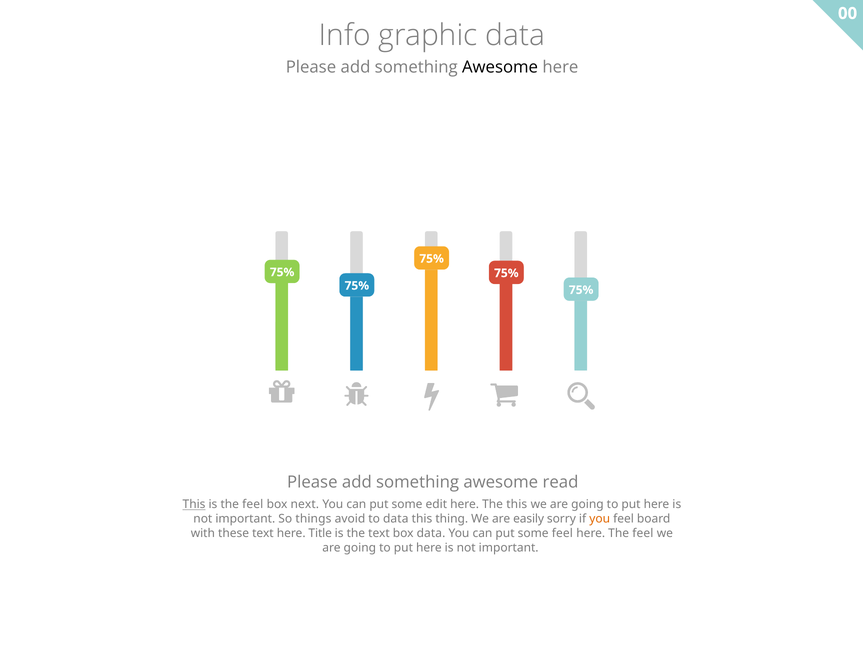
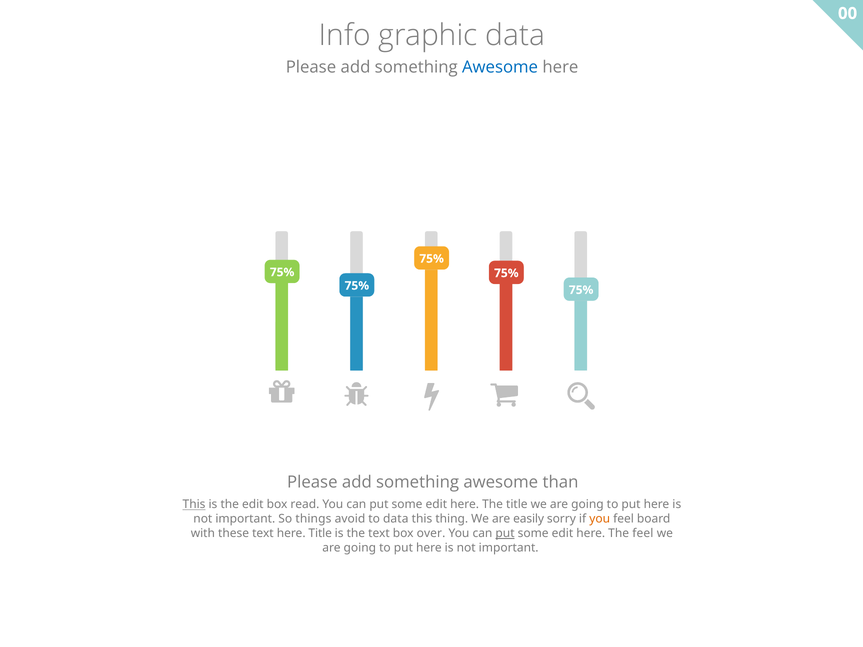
Awesome at (500, 67) colour: black -> blue
read: read -> than
is the feel: feel -> edit
next: next -> read
The this: this -> title
box data: data -> over
put at (505, 533) underline: none -> present
feel at (562, 533): feel -> edit
